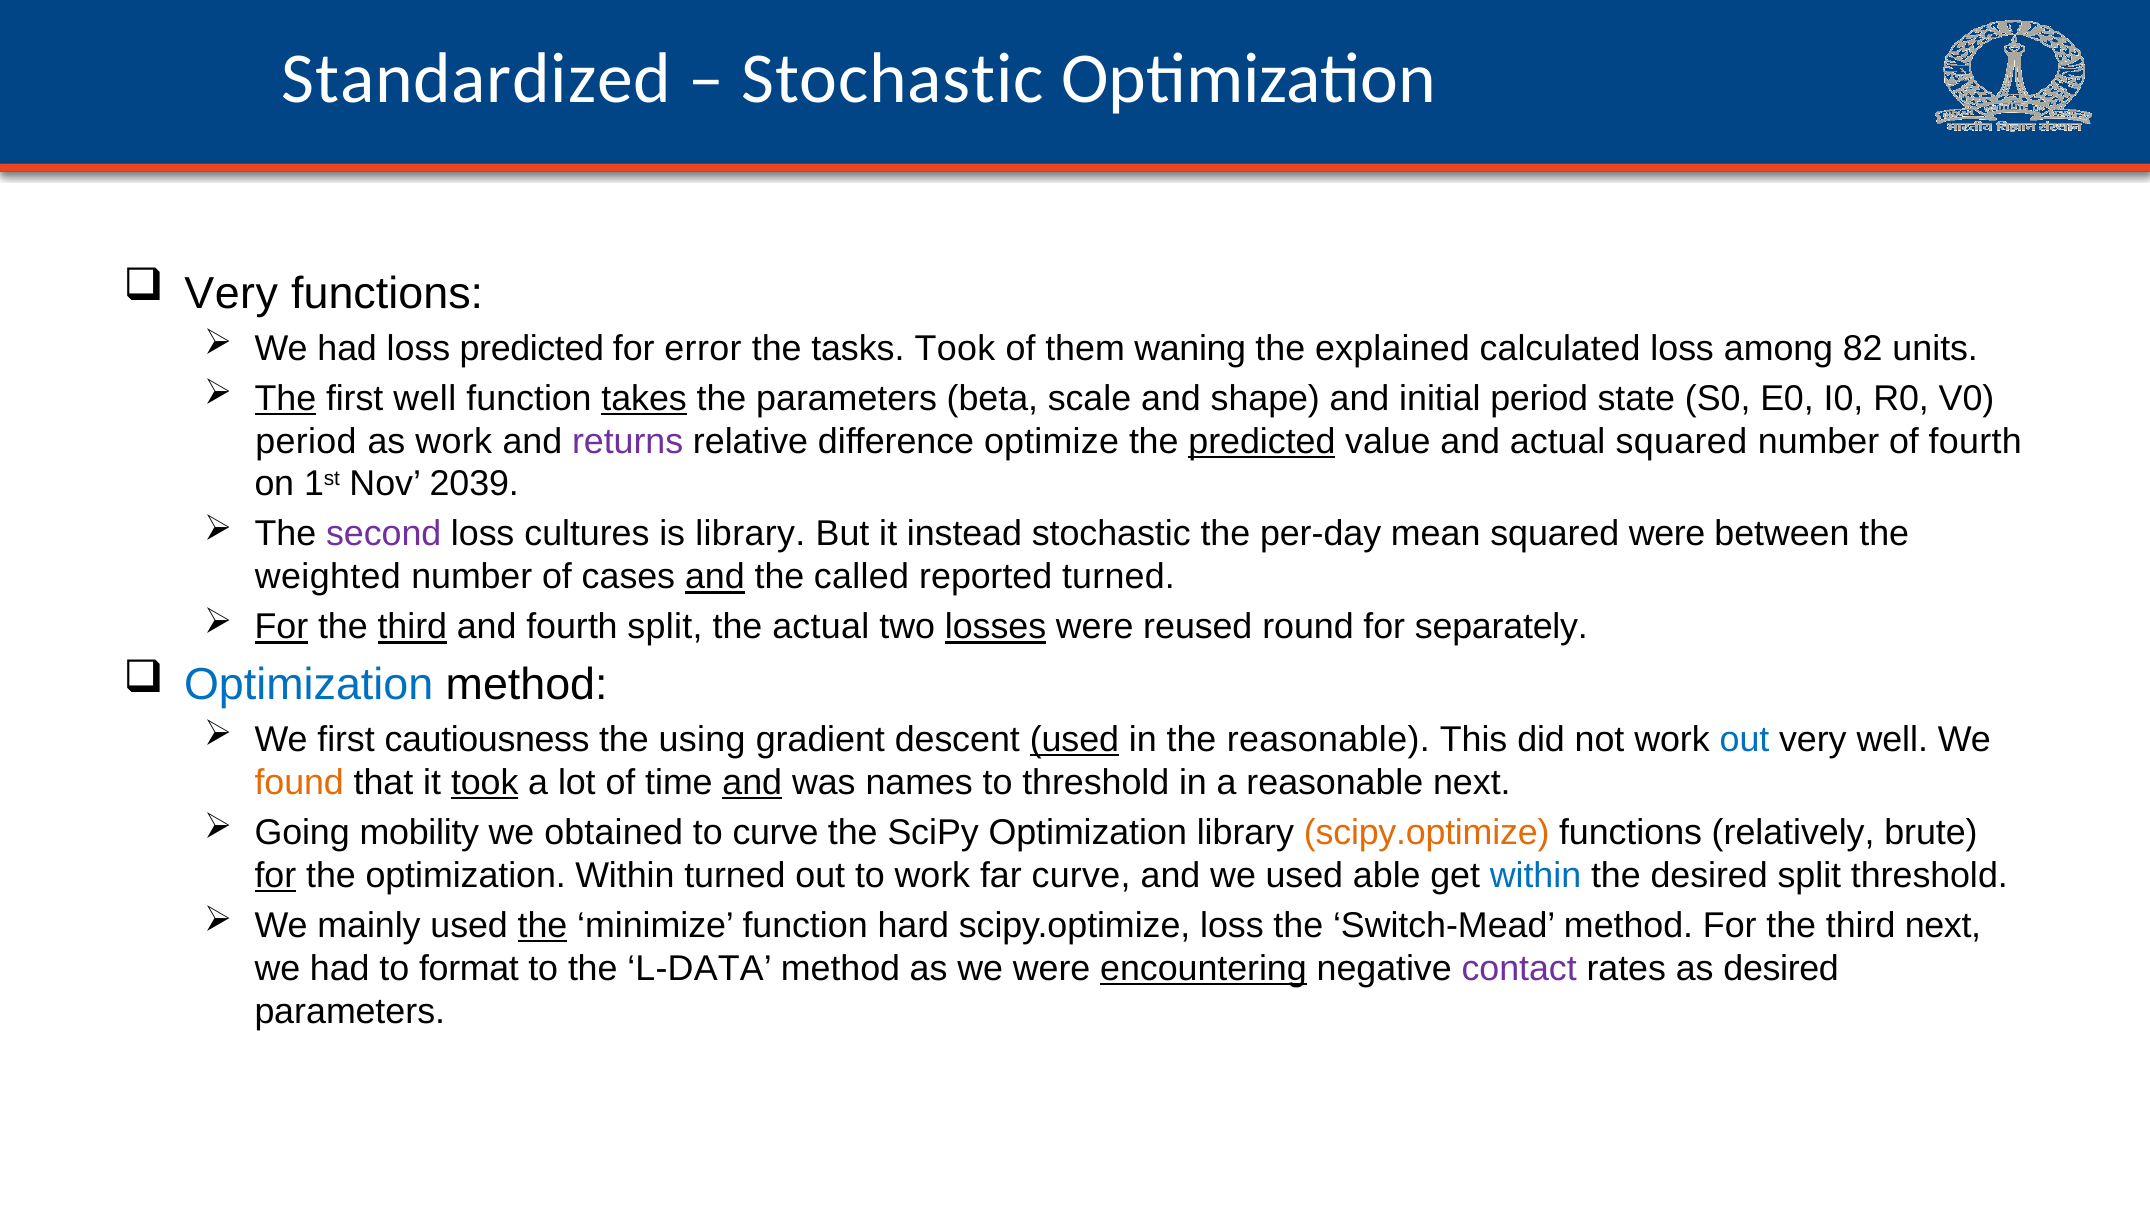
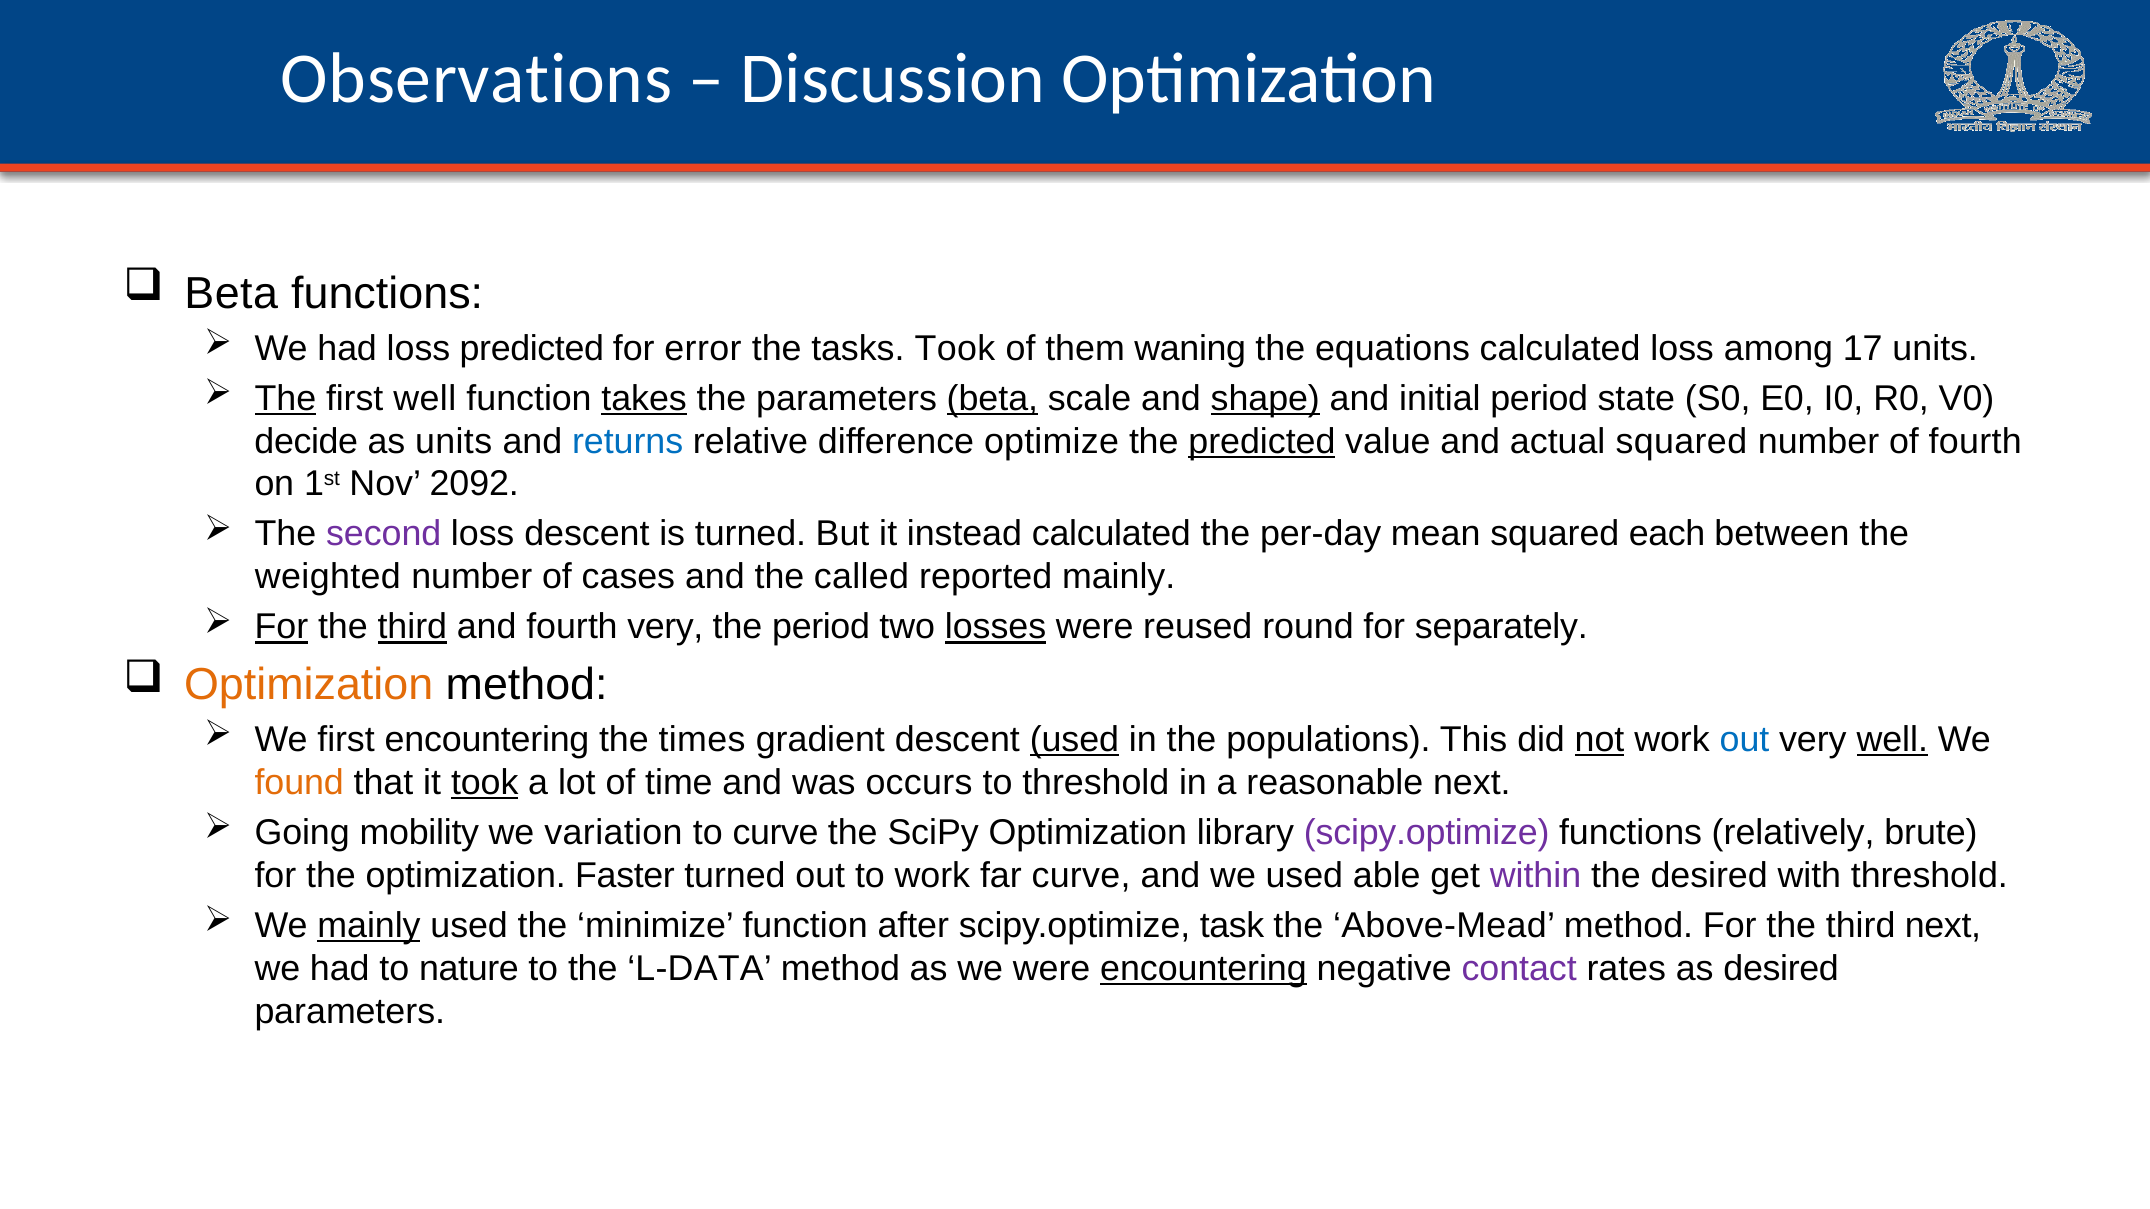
Standardized: Standardized -> Observations
Stochastic at (893, 79): Stochastic -> Discussion
Very at (231, 293): Very -> Beta
explained: explained -> equations
82: 82 -> 17
beta at (992, 398) underline: none -> present
shape underline: none -> present
period at (306, 441): period -> decide
as work: work -> units
returns colour: purple -> blue
2039: 2039 -> 2092
loss cultures: cultures -> descent
is library: library -> turned
instead stochastic: stochastic -> calculated
squared were: were -> each
and at (715, 577) underline: present -> none
reported turned: turned -> mainly
fourth split: split -> very
the actual: actual -> period
Optimization at (309, 685) colour: blue -> orange
first cautiousness: cautiousness -> encountering
using: using -> times
the reasonable: reasonable -> populations
not underline: none -> present
well at (1892, 740) underline: none -> present
and at (752, 783) underline: present -> none
names: names -> occurs
obtained: obtained -> variation
scipy.optimize at (1427, 833) colour: orange -> purple
for at (275, 876) underline: present -> none
optimization Within: Within -> Faster
within at (1536, 876) colour: blue -> purple
desired split: split -> with
mainly at (369, 926) underline: none -> present
the at (543, 926) underline: present -> none
hard: hard -> after
scipy.optimize loss: loss -> task
Switch-Mead: Switch-Mead -> Above-Mead
format: format -> nature
